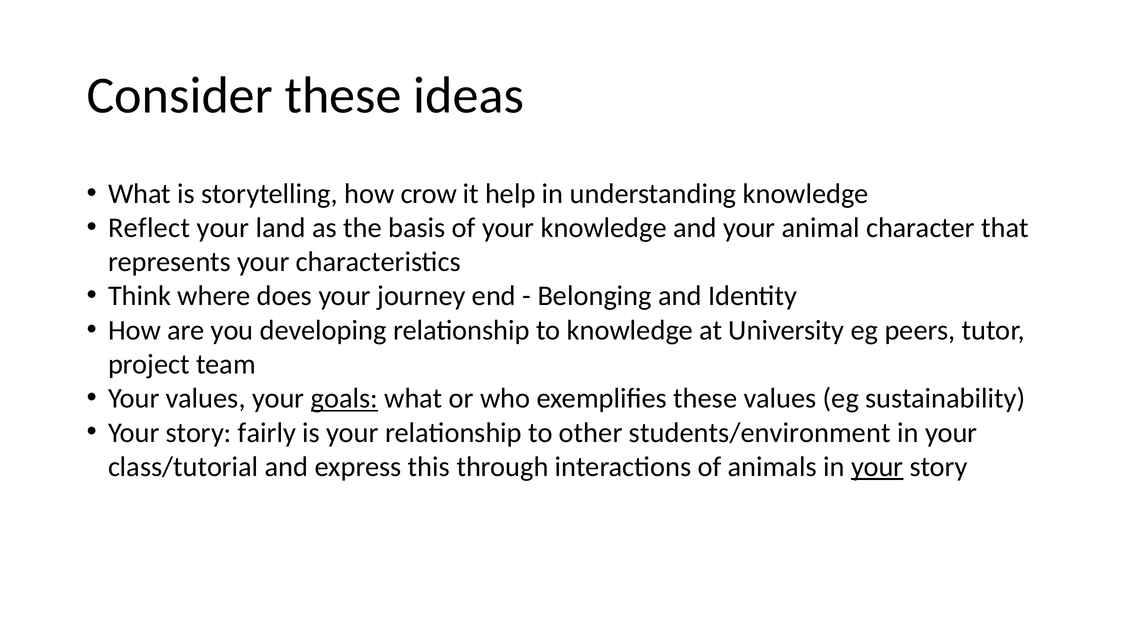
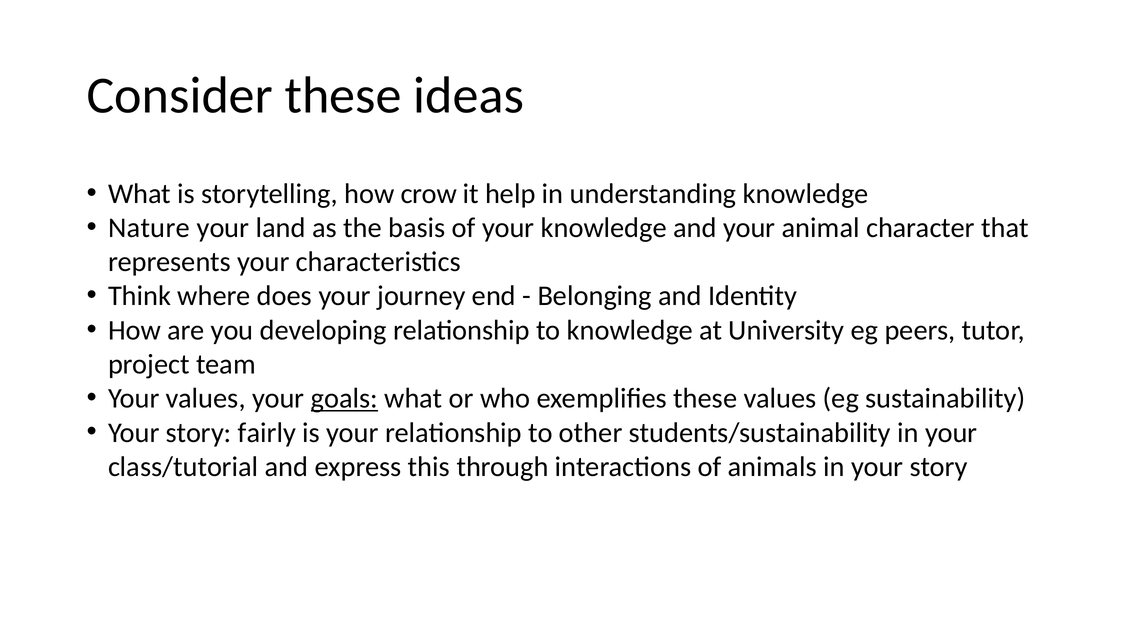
Reflect: Reflect -> Nature
students/environment: students/environment -> students/sustainability
your at (877, 466) underline: present -> none
